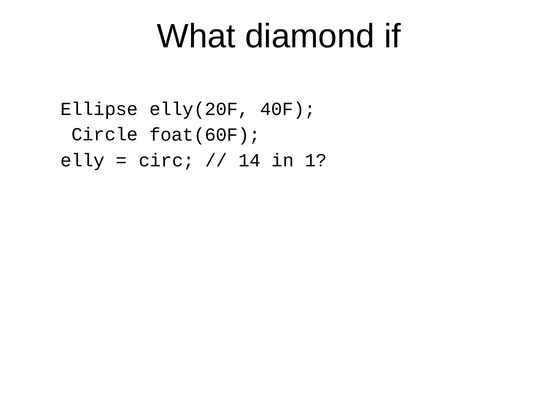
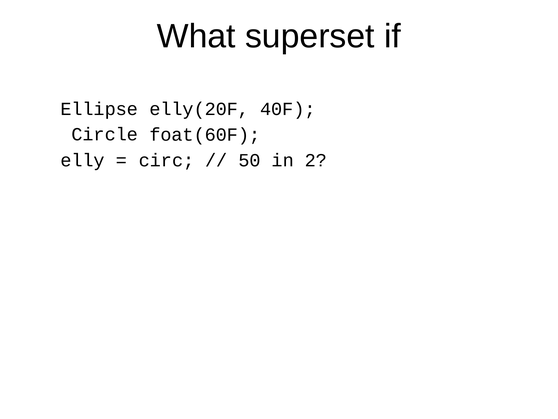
diamond: diamond -> superset
14: 14 -> 50
1: 1 -> 2
